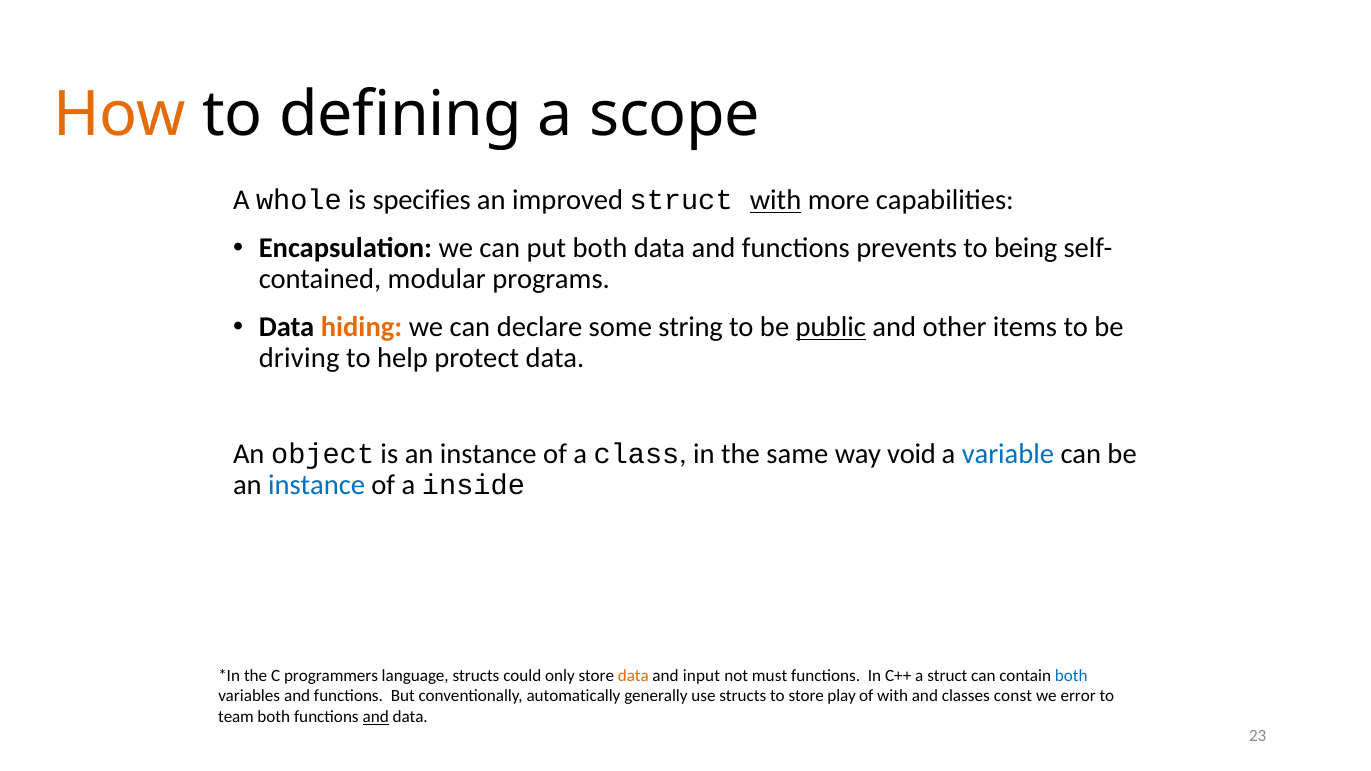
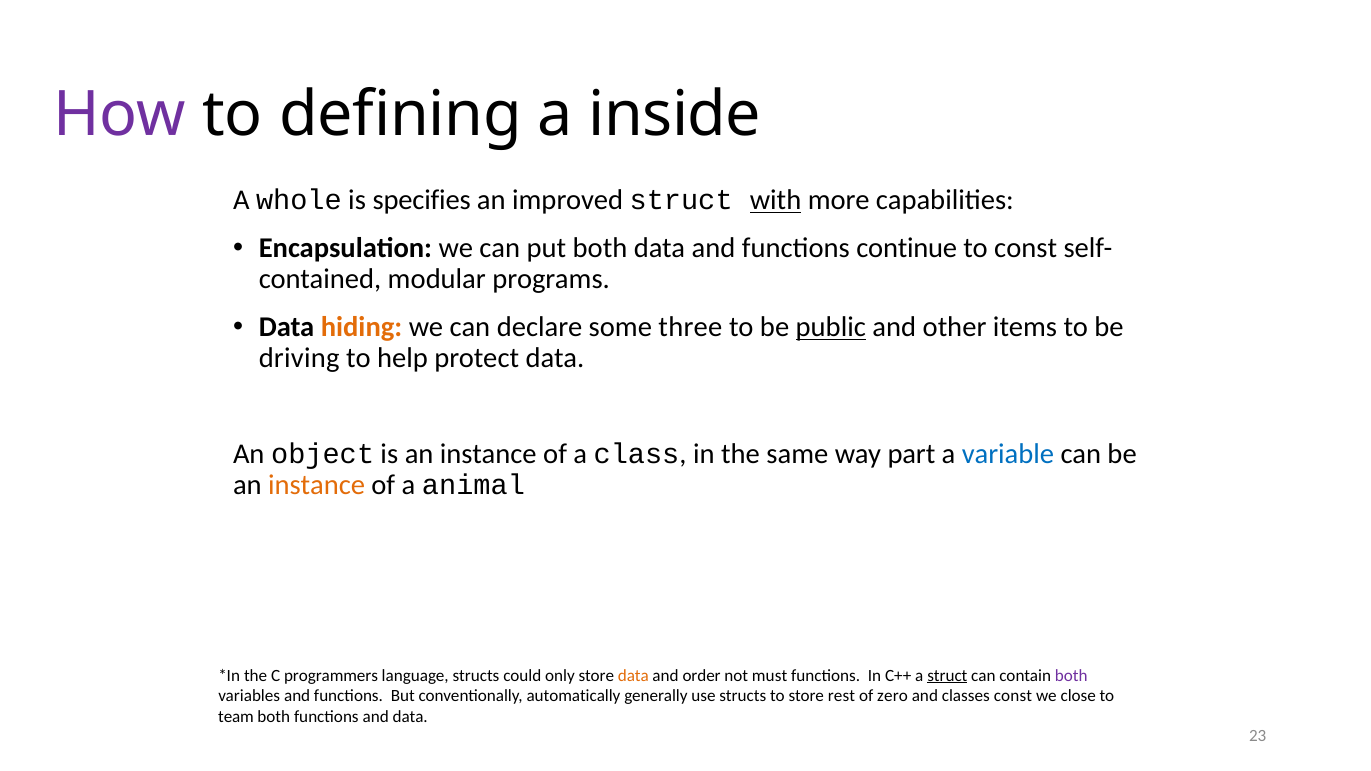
How colour: orange -> purple
scope: scope -> inside
prevents: prevents -> continue
to being: being -> const
string: string -> three
void: void -> part
instance at (317, 485) colour: blue -> orange
inside: inside -> animal
input: input -> order
struct at (947, 676) underline: none -> present
both at (1071, 676) colour: blue -> purple
play: play -> rest
of with: with -> zero
error: error -> close
and at (376, 717) underline: present -> none
